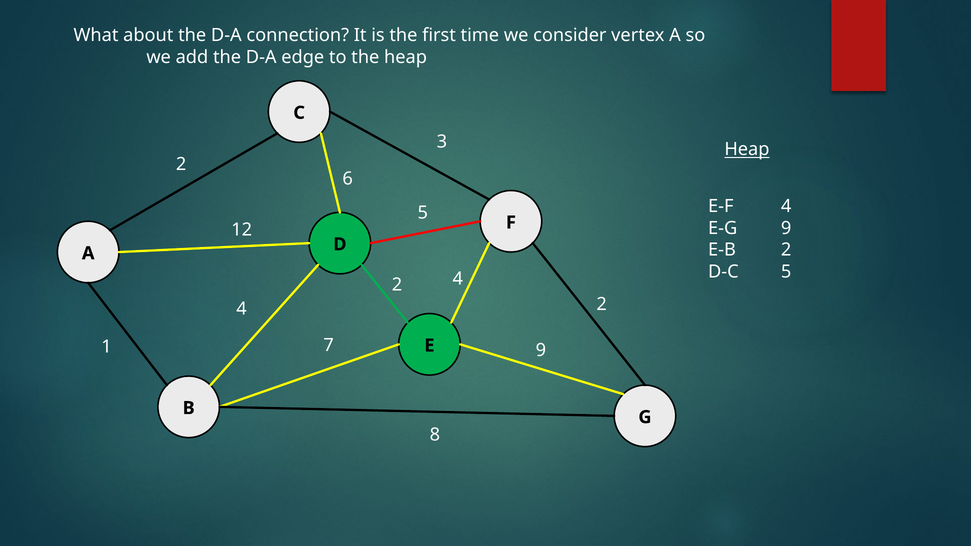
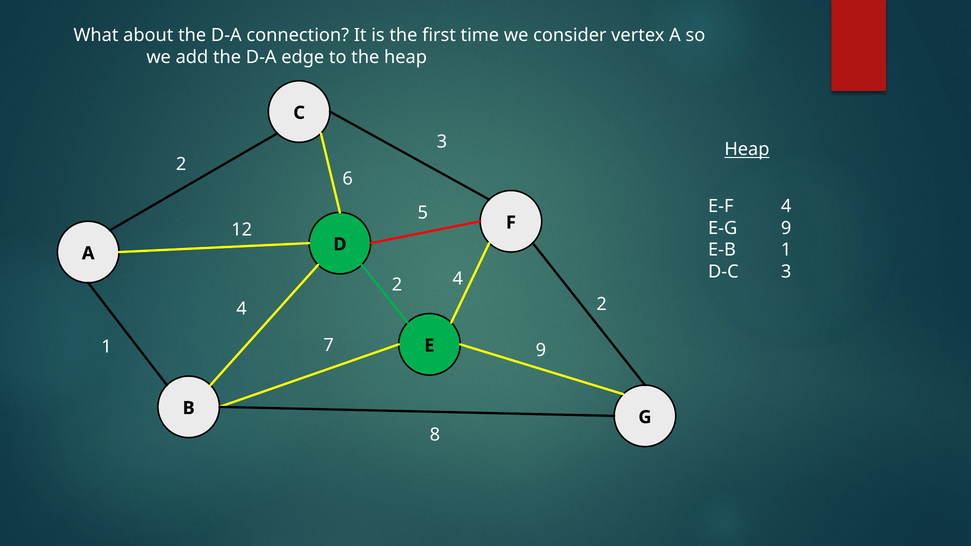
E-B 2: 2 -> 1
D-C 5: 5 -> 3
